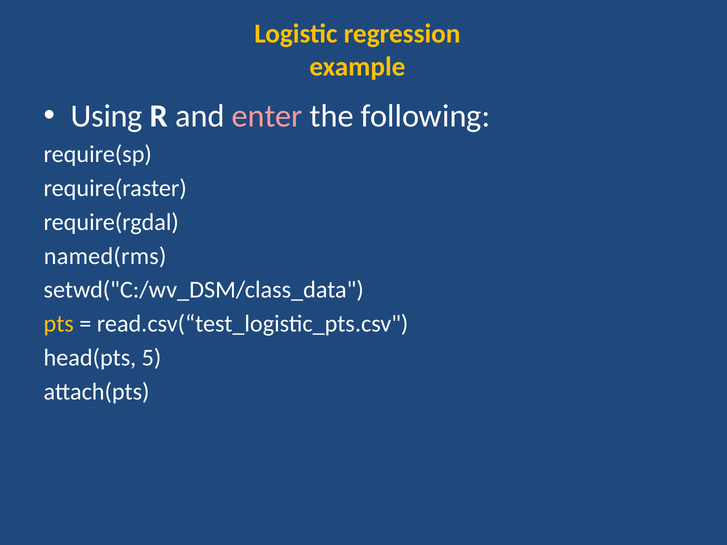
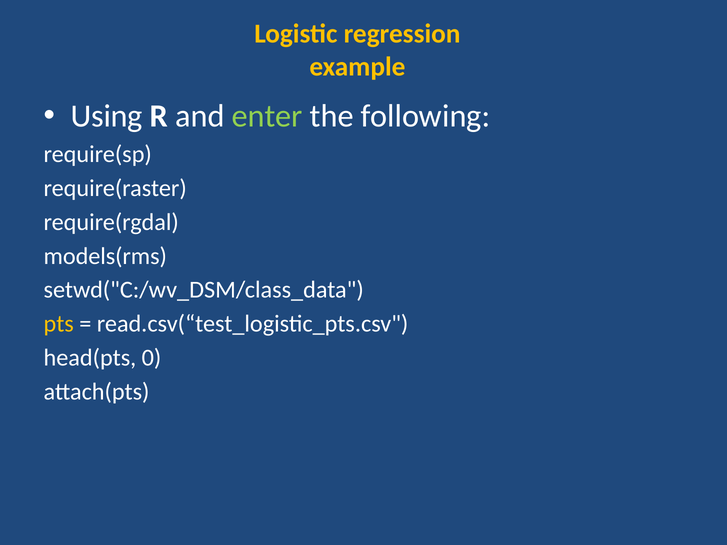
enter colour: pink -> light green
named(rms: named(rms -> models(rms
5: 5 -> 0
